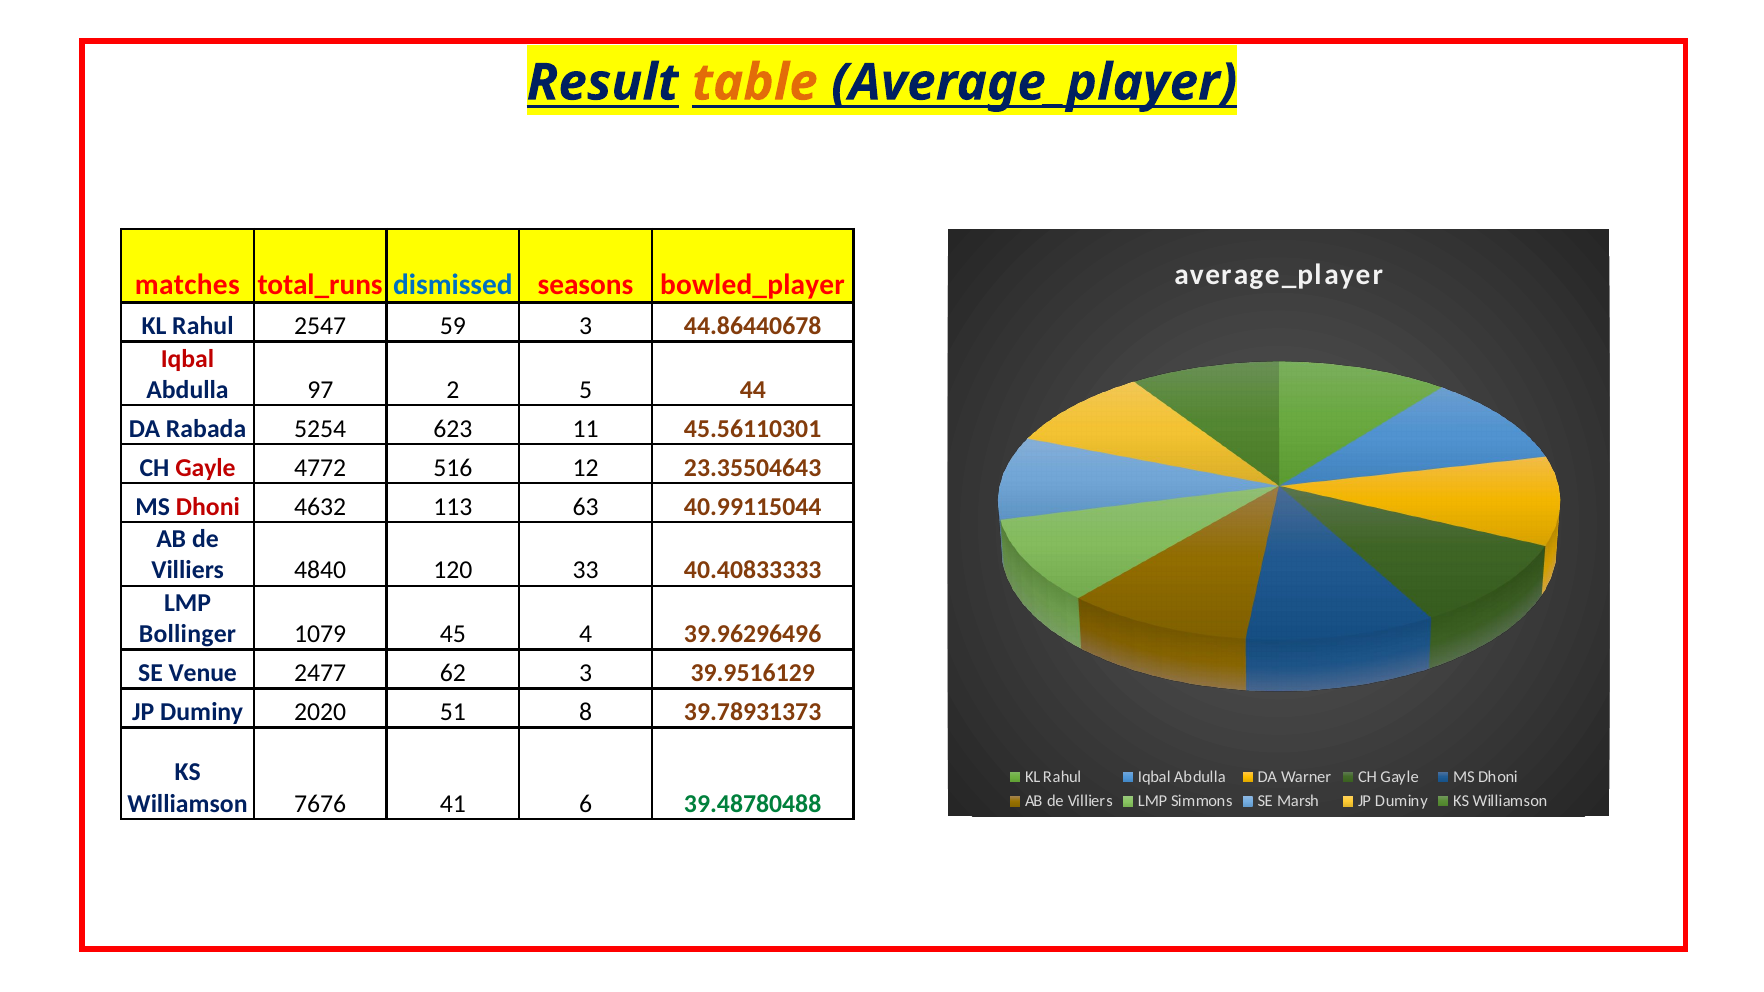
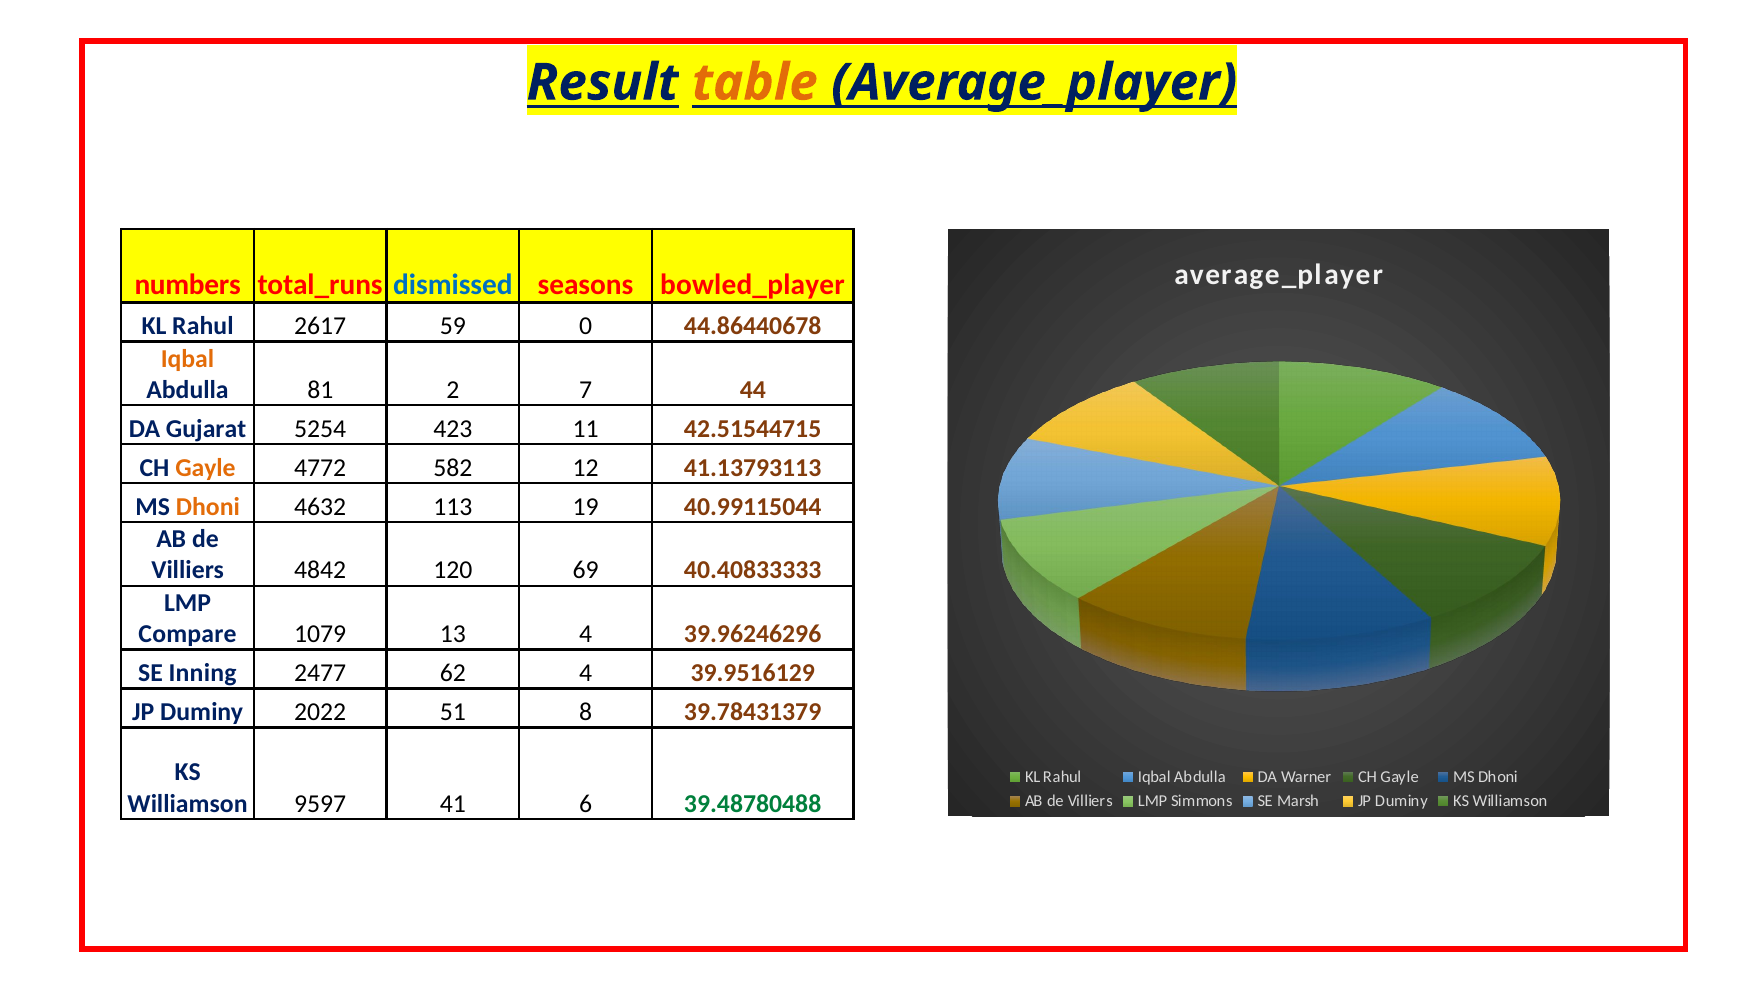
matches: matches -> numbers
2547: 2547 -> 2617
59 3: 3 -> 0
Iqbal at (188, 359) colour: red -> orange
97: 97 -> 81
5: 5 -> 7
Rabada: Rabada -> Gujarat
623: 623 -> 423
45.56110301: 45.56110301 -> 42.51544715
Gayle at (205, 468) colour: red -> orange
516: 516 -> 582
23.35504643: 23.35504643 -> 41.13793113
Dhoni at (208, 507) colour: red -> orange
63: 63 -> 19
4840: 4840 -> 4842
33: 33 -> 69
Bollinger: Bollinger -> Compare
45: 45 -> 13
39.96296496: 39.96296496 -> 39.96246296
Venue: Venue -> Inning
62 3: 3 -> 4
2020: 2020 -> 2022
39.78931373: 39.78931373 -> 39.78431379
7676: 7676 -> 9597
